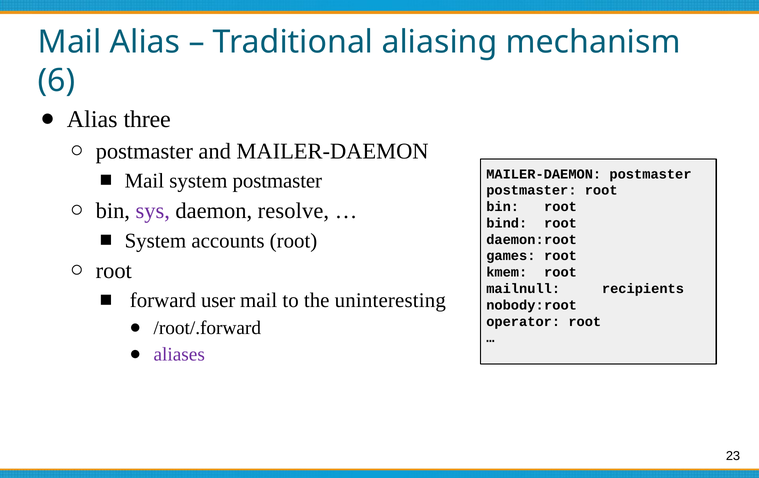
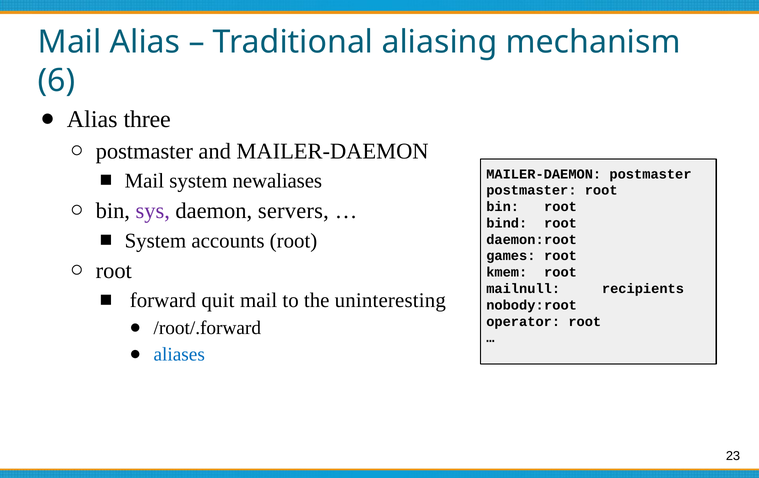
system postmaster: postmaster -> newaliases
resolve: resolve -> servers
user: user -> quit
aliases colour: purple -> blue
